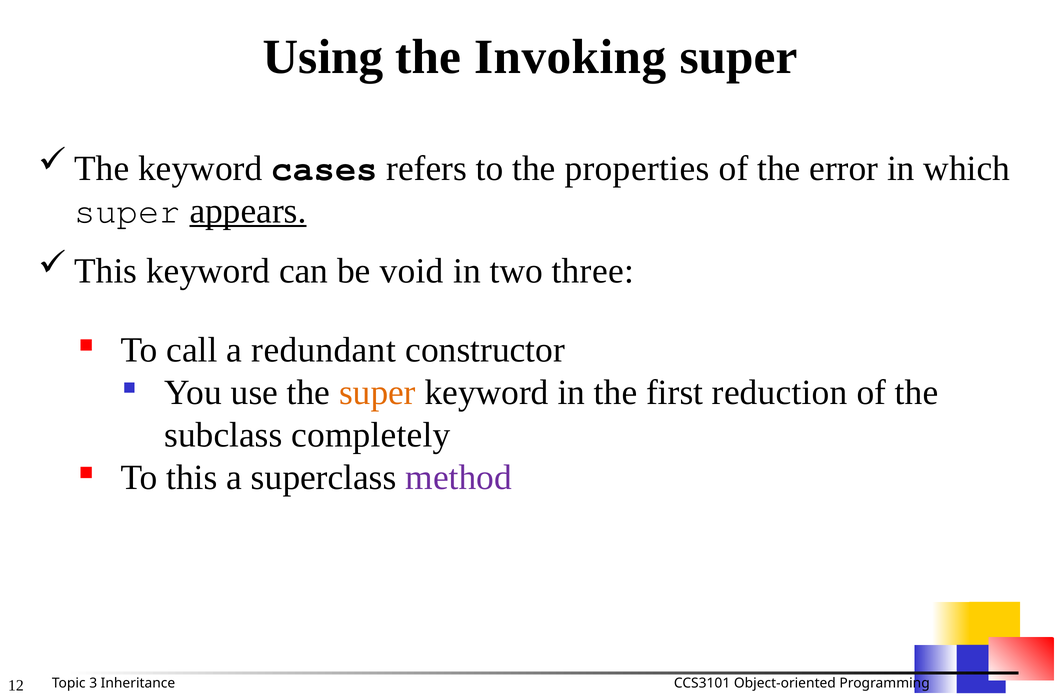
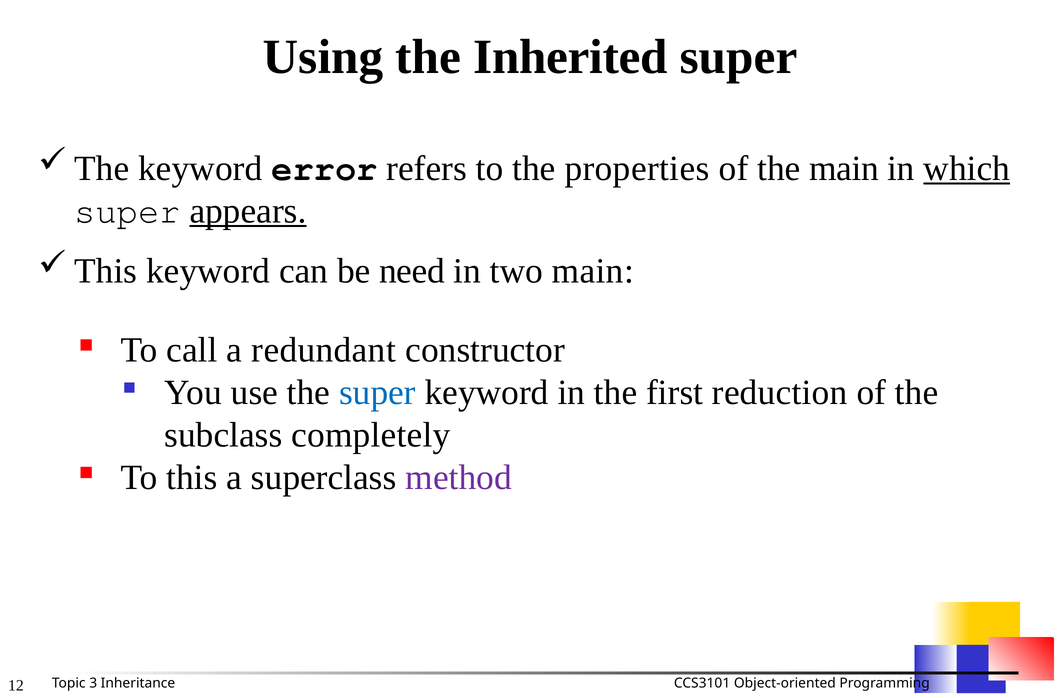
Invoking: Invoking -> Inherited
cases: cases -> error
the error: error -> main
which underline: none -> present
void: void -> need
two three: three -> main
super at (377, 392) colour: orange -> blue
